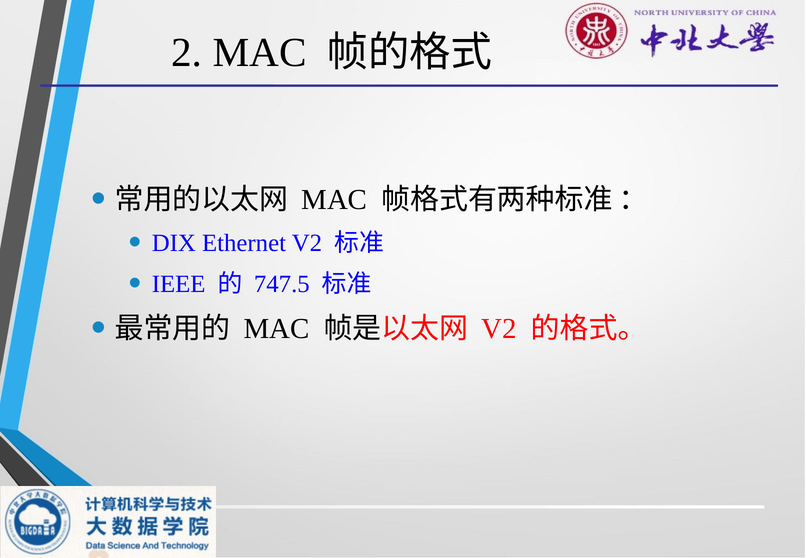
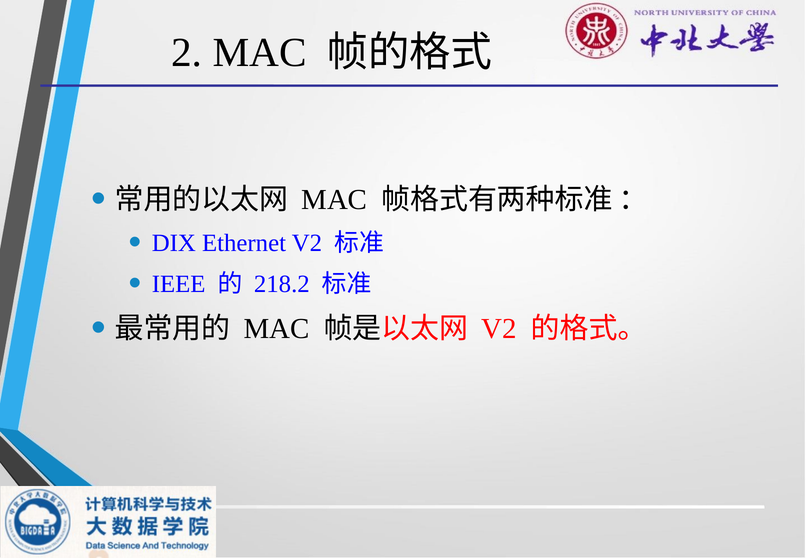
747.5: 747.5 -> 218.2
